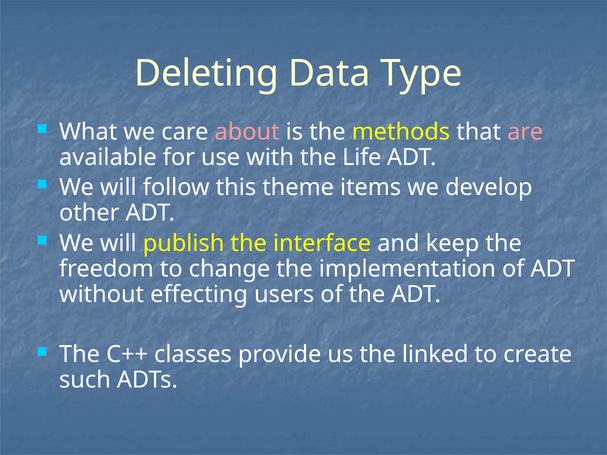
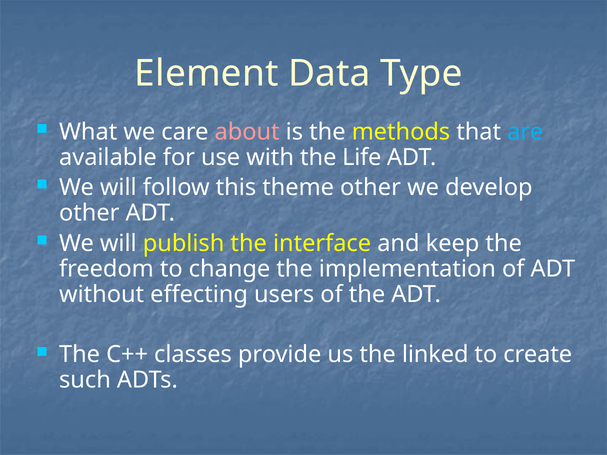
Deleting: Deleting -> Element
are colour: pink -> light blue
theme items: items -> other
